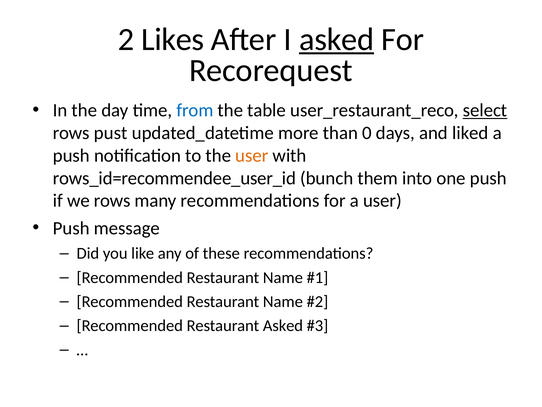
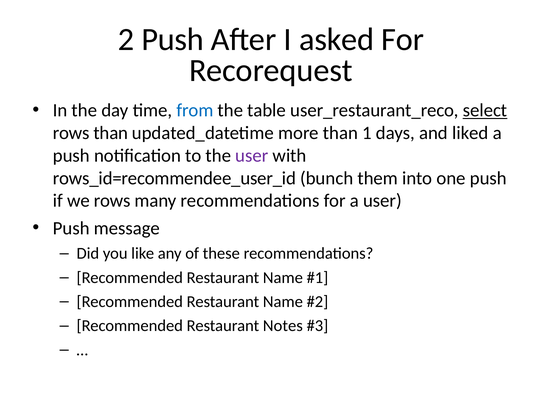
2 Likes: Likes -> Push
asked at (337, 39) underline: present -> none
rows pust: pust -> than
0: 0 -> 1
user at (252, 155) colour: orange -> purple
Restaurant Asked: Asked -> Notes
